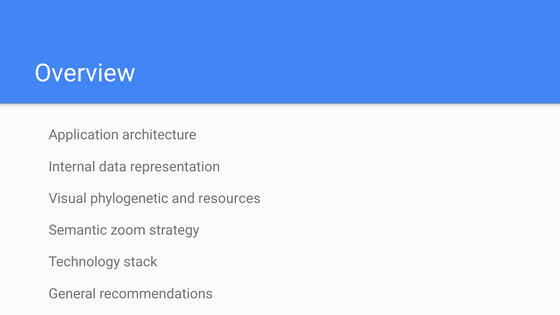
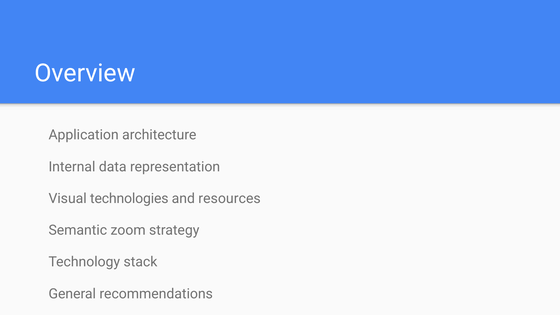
phylogenetic: phylogenetic -> technologies
